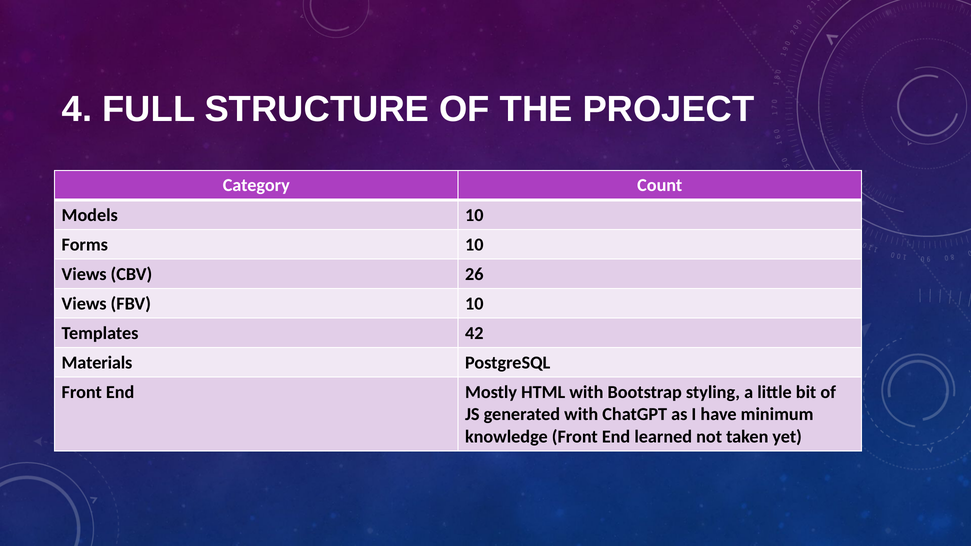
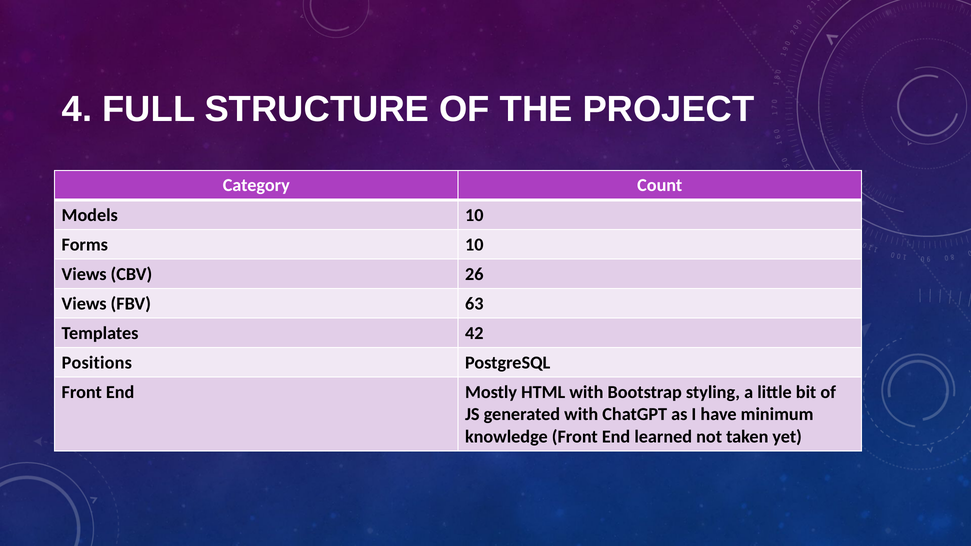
FBV 10: 10 -> 63
Materials: Materials -> Positions
